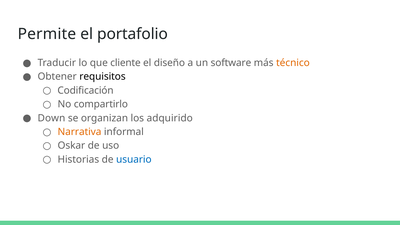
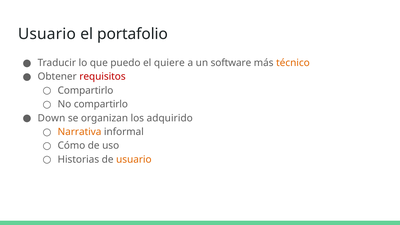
Permite at (47, 34): Permite -> Usuario
cliente: cliente -> puedo
diseño: diseño -> quiere
requisitos colour: black -> red
Codificación at (86, 90): Codificación -> Compartirlo
Oskar: Oskar -> Cómo
usuario at (134, 159) colour: blue -> orange
